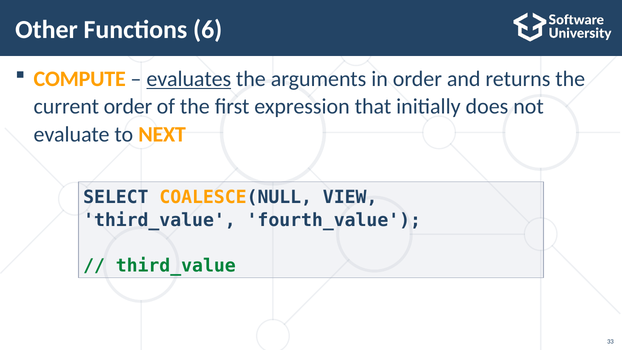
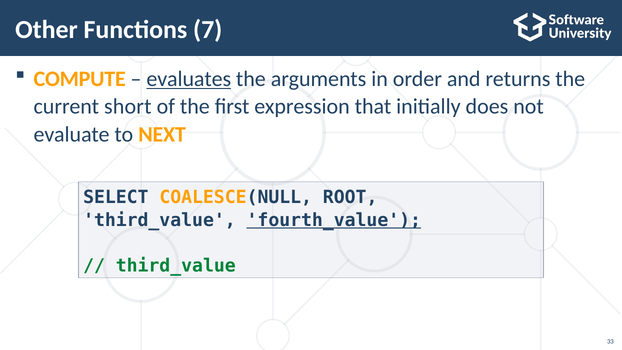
6: 6 -> 7
current order: order -> short
VIEW: VIEW -> ROOT
fourth_value underline: none -> present
